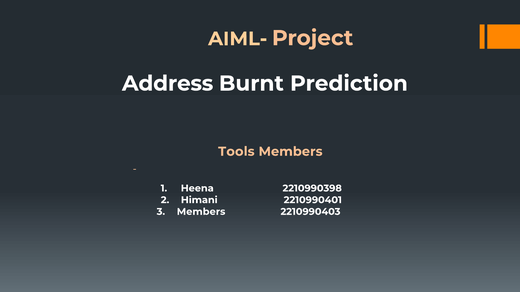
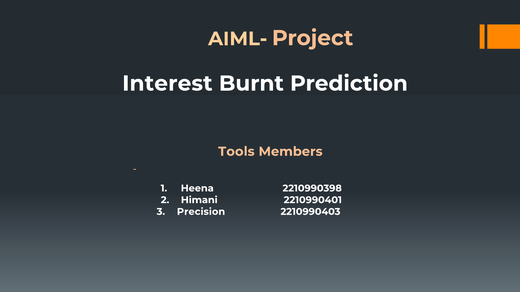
Address: Address -> Interest
Members at (201, 212): Members -> Precision
